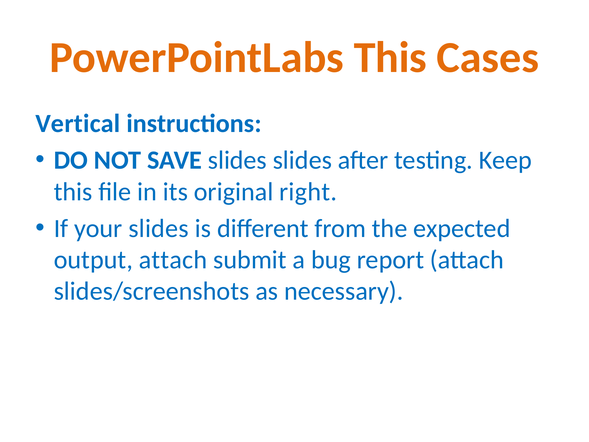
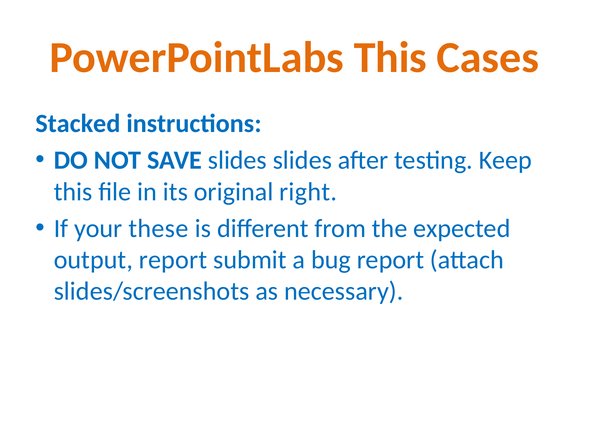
Vertical: Vertical -> Stacked
your slides: slides -> these
output attach: attach -> report
